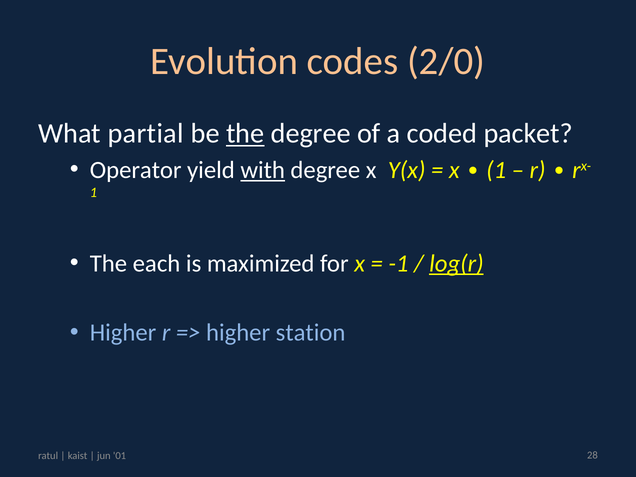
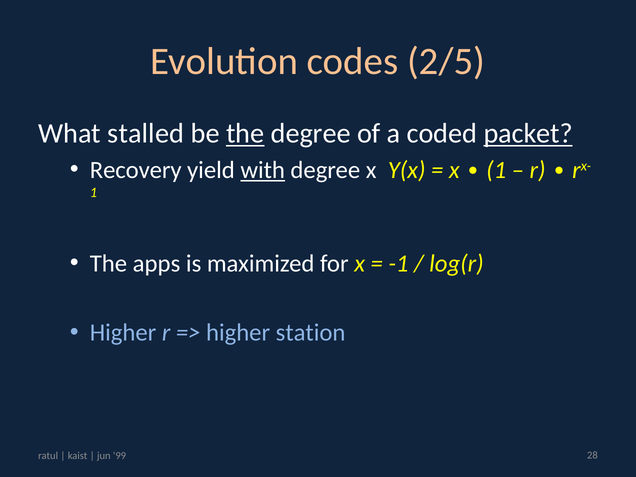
2/0: 2/0 -> 2/5
partial: partial -> stalled
packet underline: none -> present
Operator: Operator -> Recovery
each: each -> apps
log(r underline: present -> none
01: 01 -> 99
